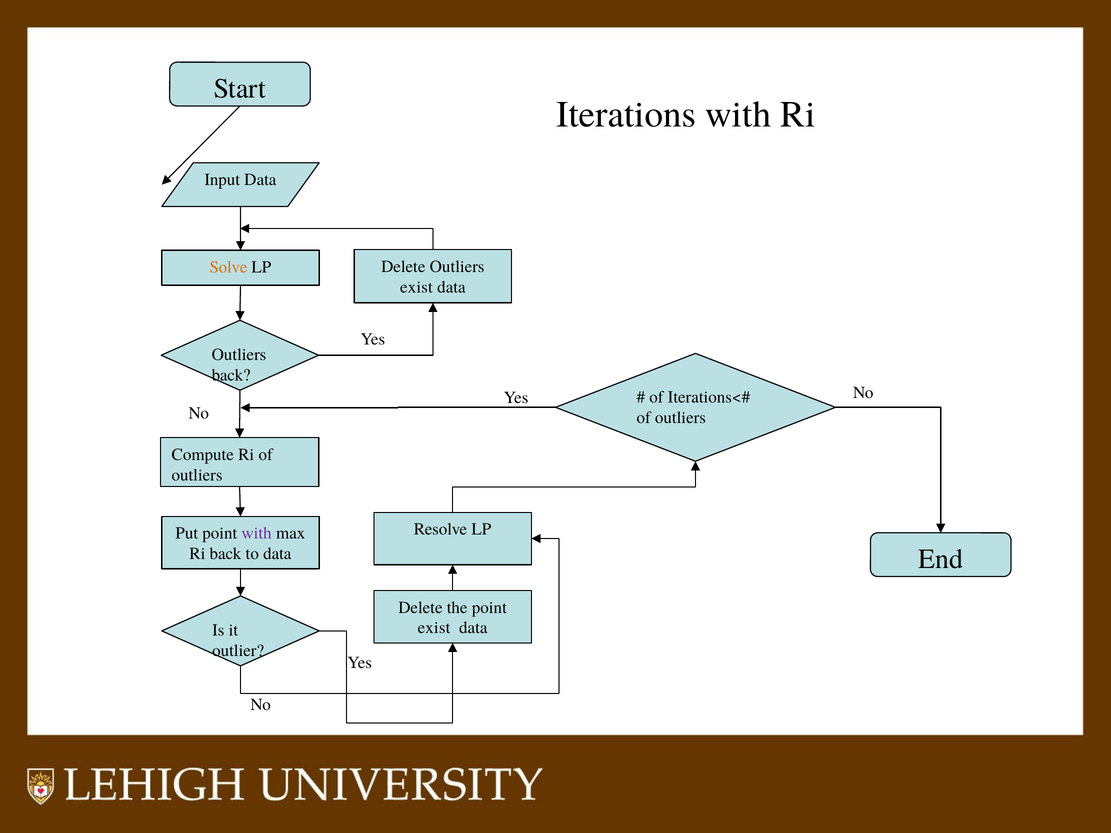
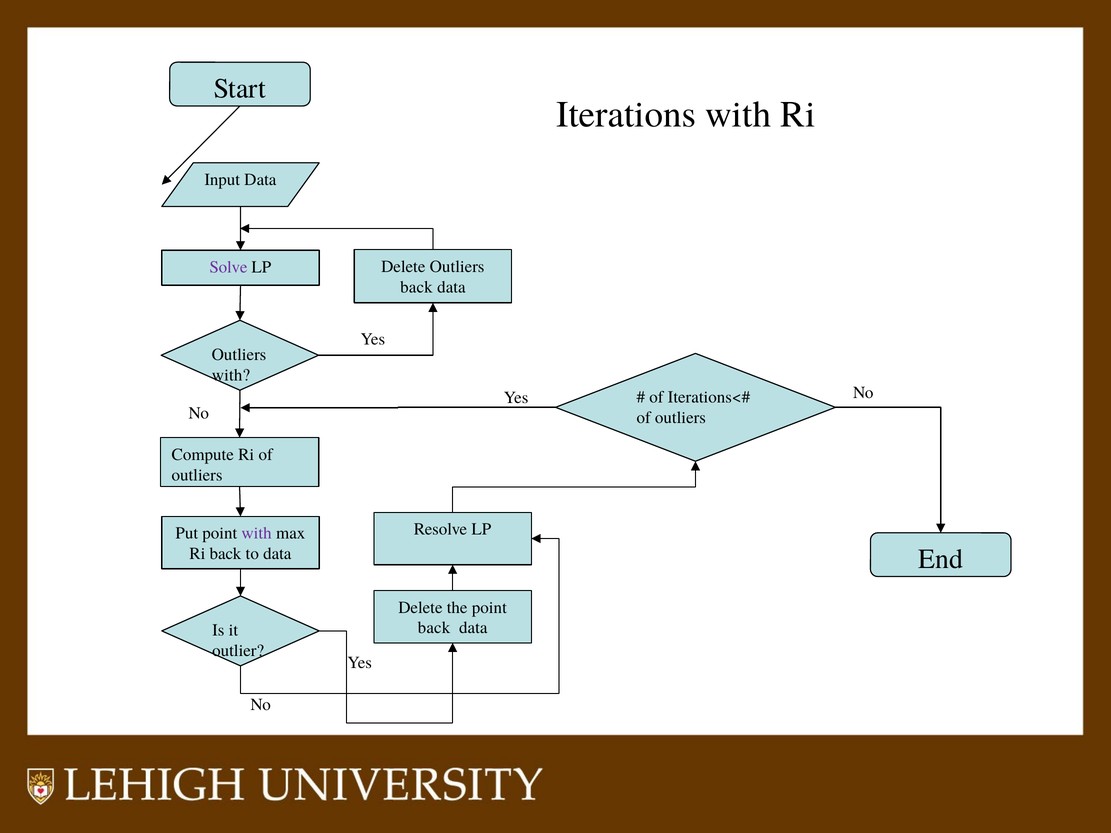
Solve colour: orange -> purple
exist at (416, 287): exist -> back
back at (231, 375): back -> with
exist at (434, 628): exist -> back
